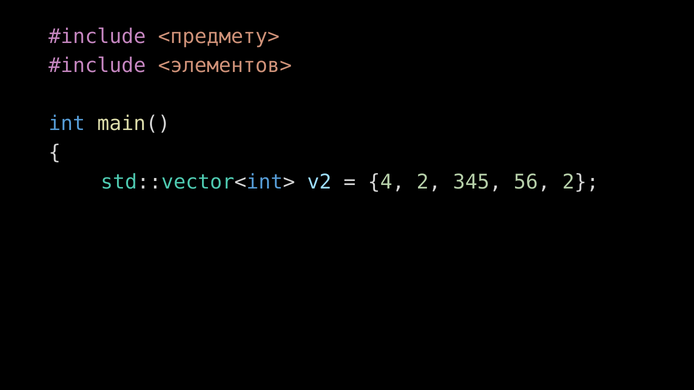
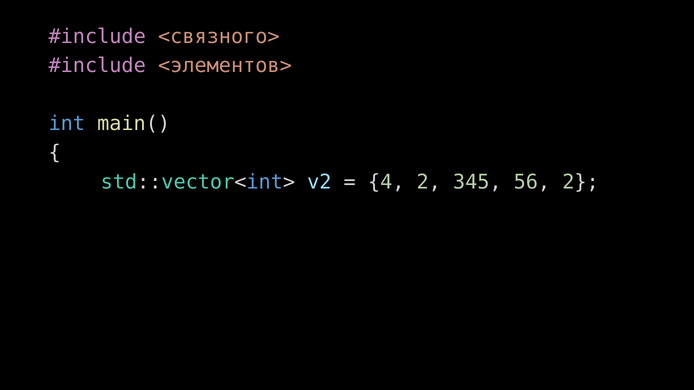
<предмету>: <предмету> -> <связного>
